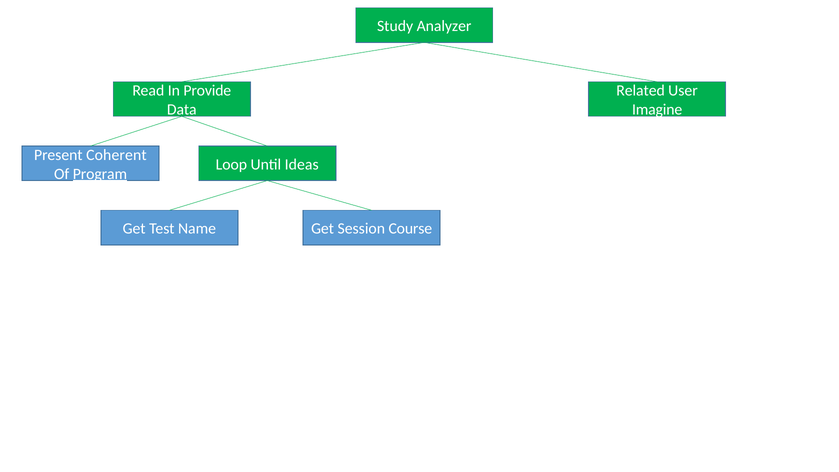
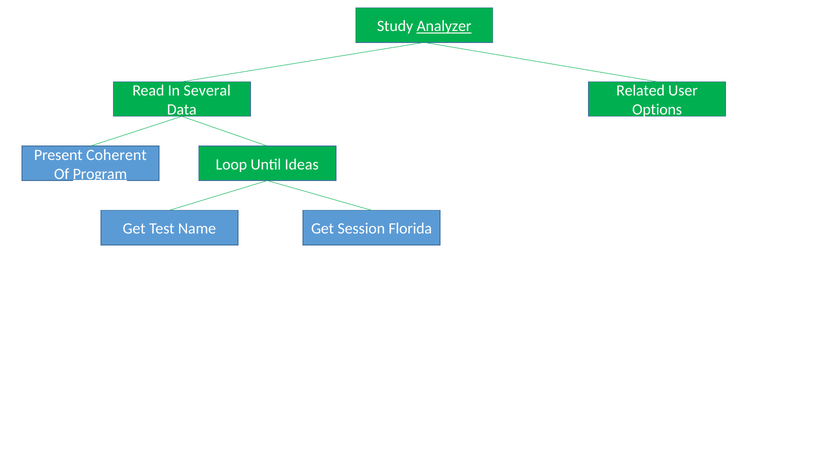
Analyzer underline: none -> present
Provide: Provide -> Several
Imagine: Imagine -> Options
Course: Course -> Florida
